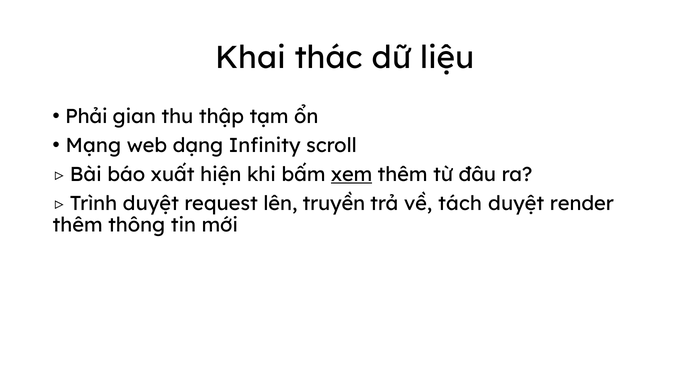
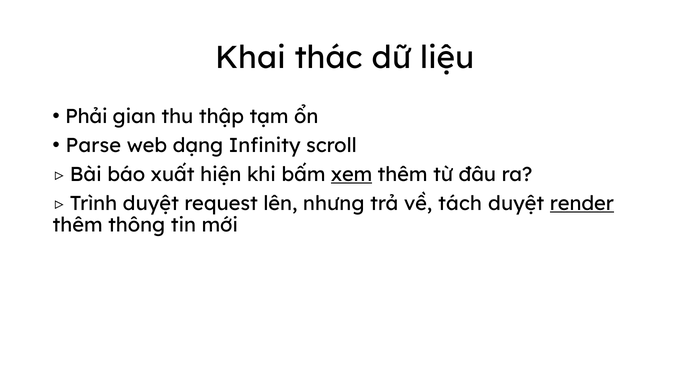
Mạng: Mạng -> Parse
truyền: truyền -> nhưng
render underline: none -> present
